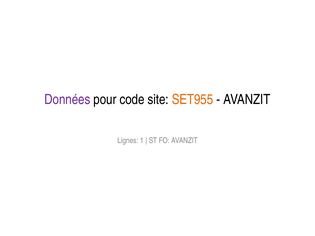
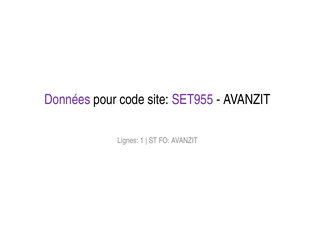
SET955 colour: orange -> purple
